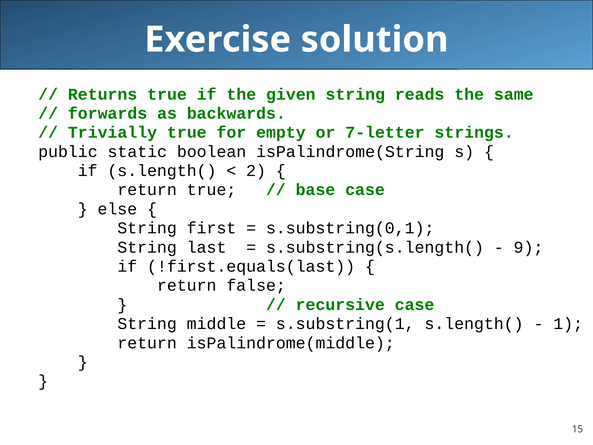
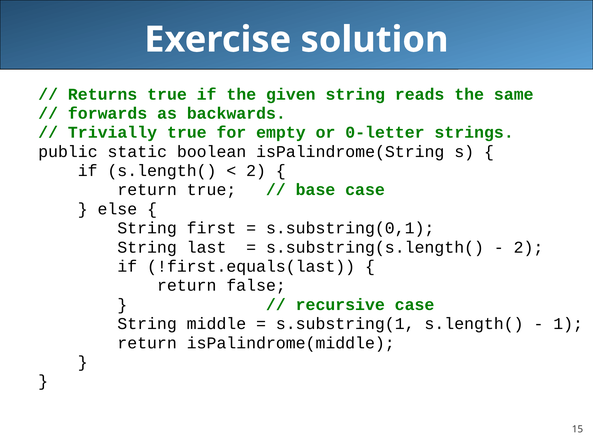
7-letter: 7-letter -> 0-letter
9 at (529, 247): 9 -> 2
